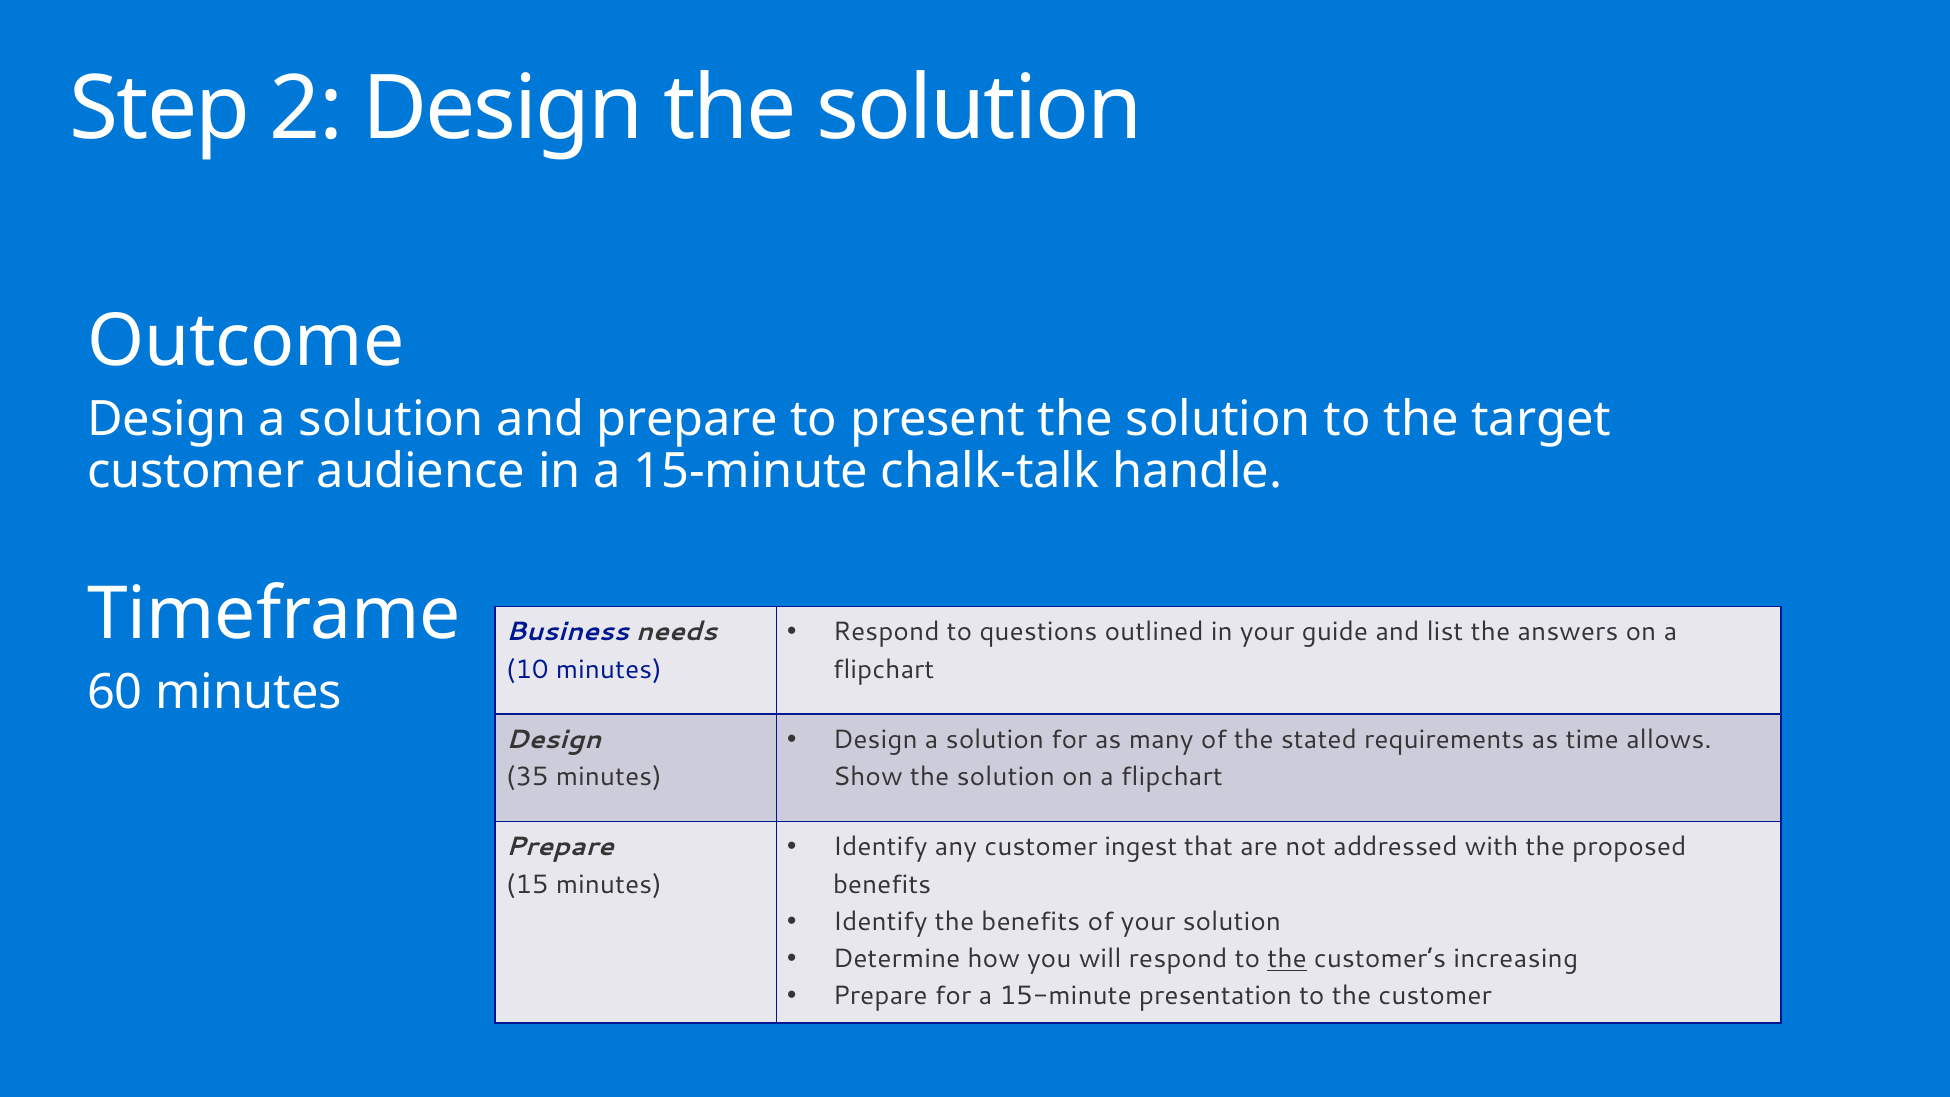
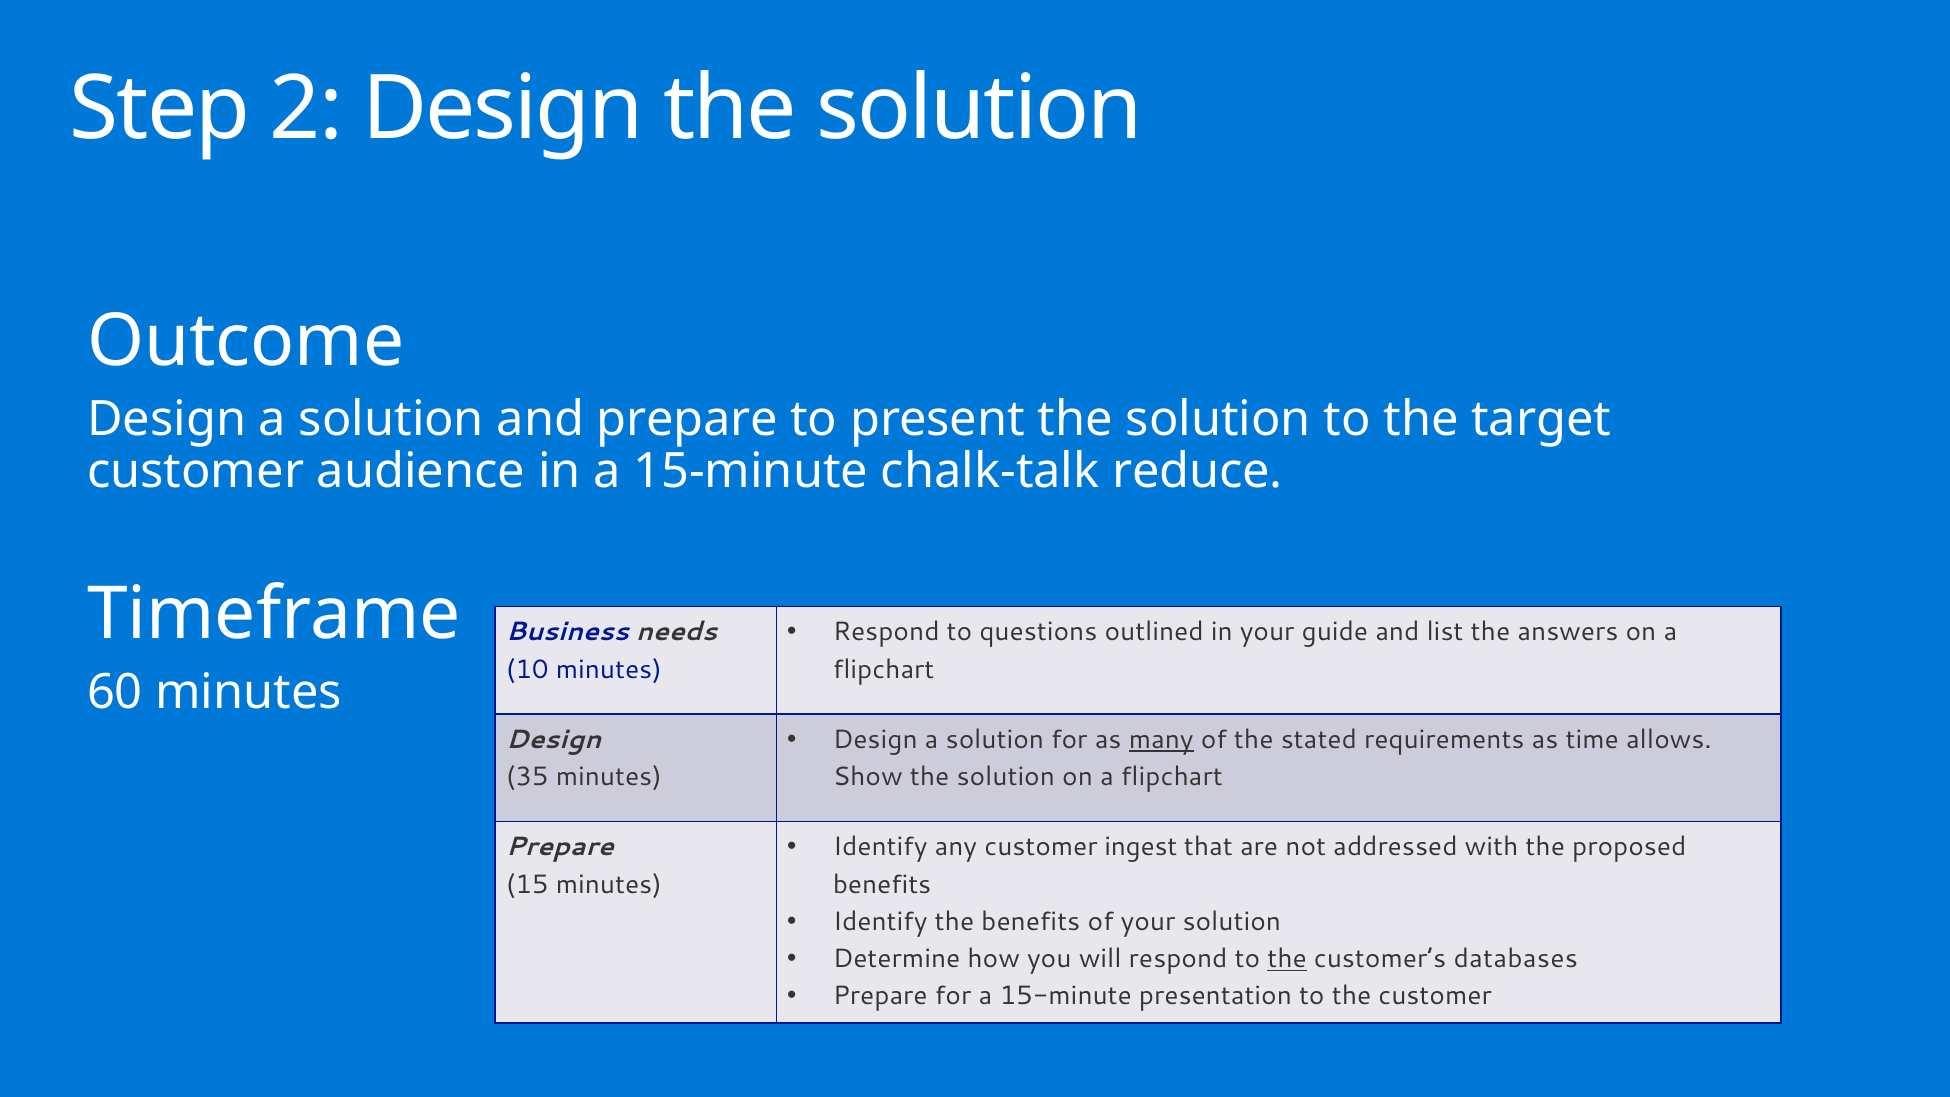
handle: handle -> reduce
many underline: none -> present
increasing: increasing -> databases
